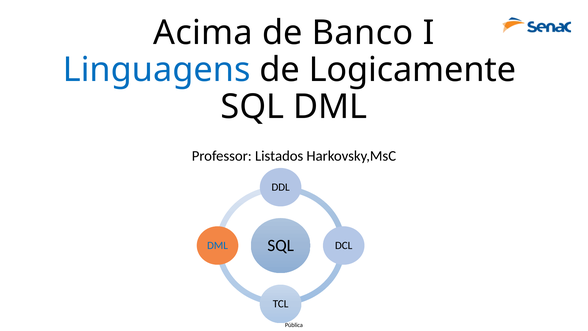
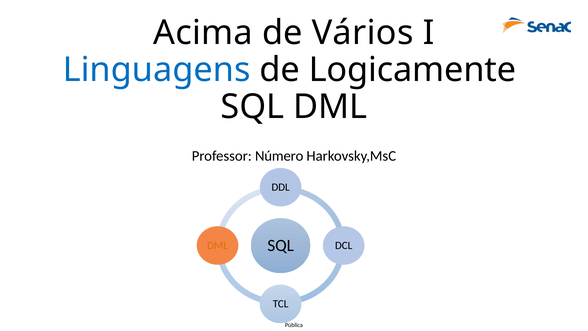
Banco: Banco -> Vários
Listados: Listados -> Número
DML at (218, 245) colour: blue -> orange
